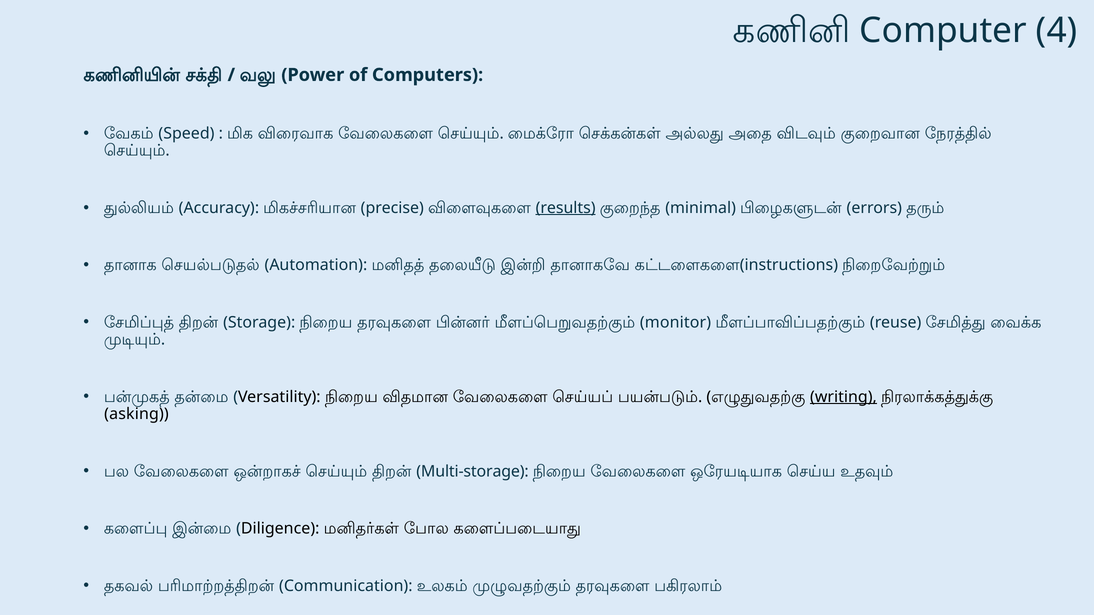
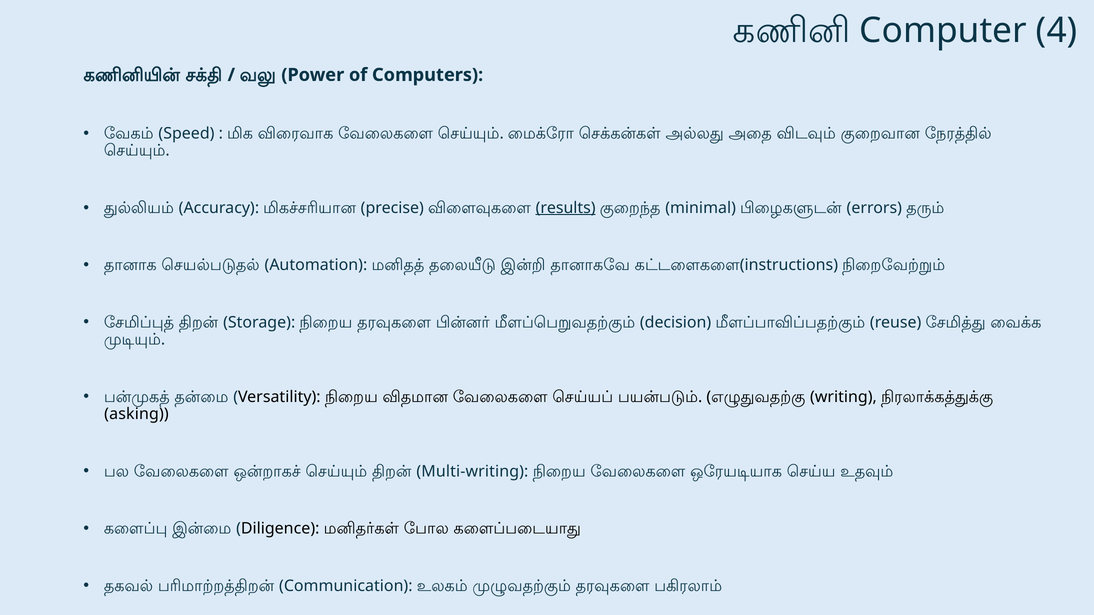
monitor at (676, 323): monitor -> decision
writing underline: present -> none
Multi-storage: Multi-storage -> Multi-writing
